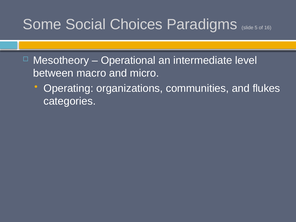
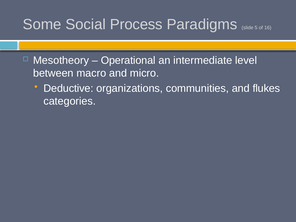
Choices: Choices -> Process
Operating: Operating -> Deductive
